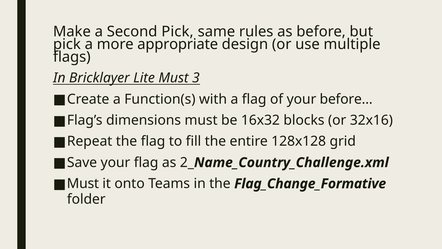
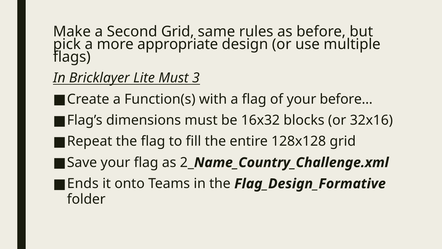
Second Pick: Pick -> Grid
Must at (83, 183): Must -> Ends
Flag_Change_Formative: Flag_Change_Formative -> Flag_Design_Formative
